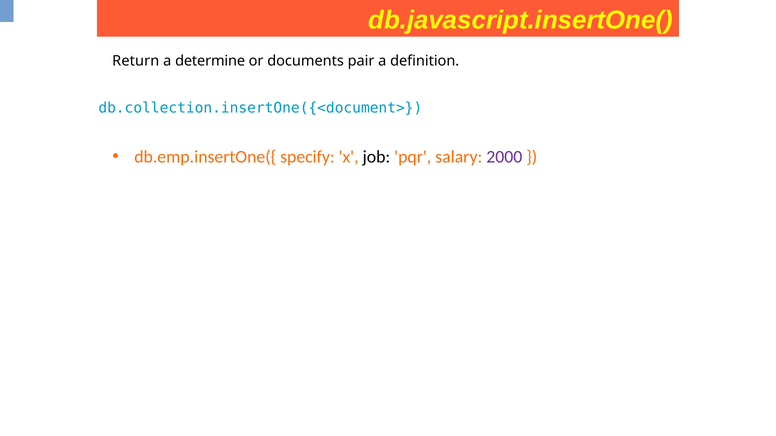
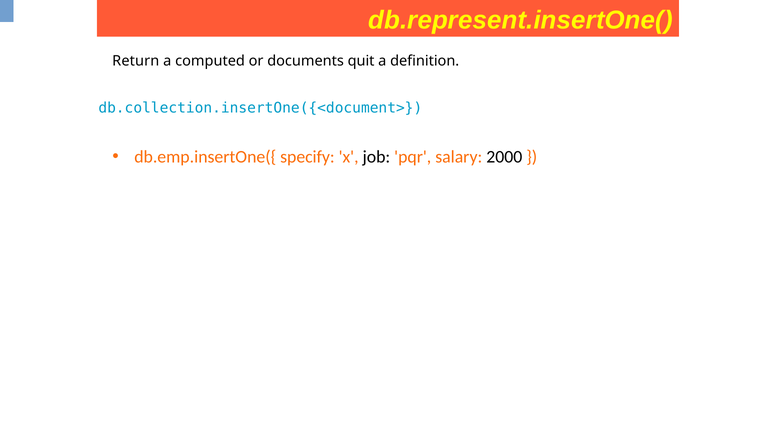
db.javascript.insertOne(: db.javascript.insertOne( -> db.represent.insertOne(
determine: determine -> computed
pair: pair -> quit
2000 colour: purple -> black
